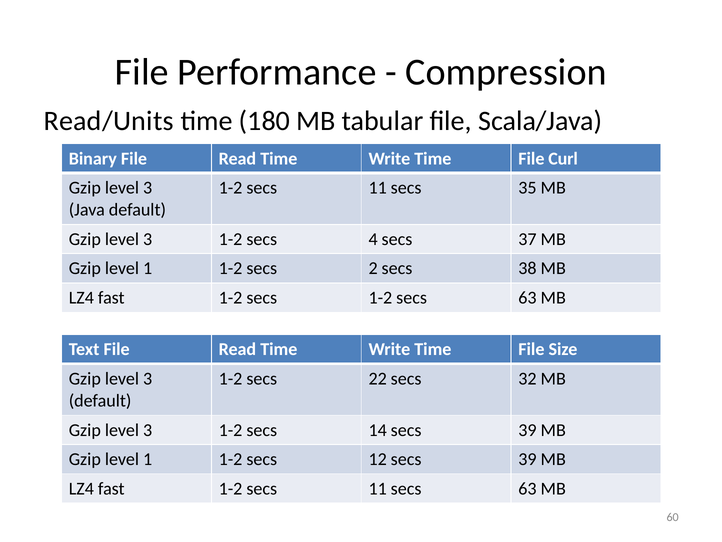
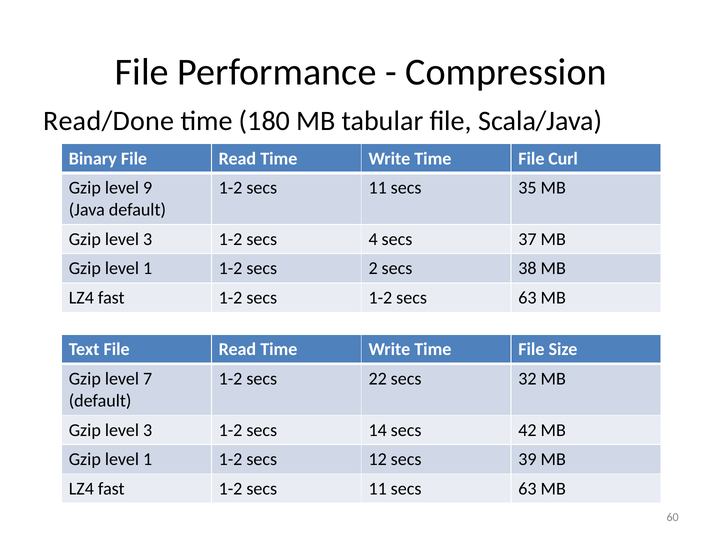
Read/Units: Read/Units -> Read/Done
3 at (148, 188): 3 -> 9
3 at (148, 378): 3 -> 7
14 secs 39: 39 -> 42
